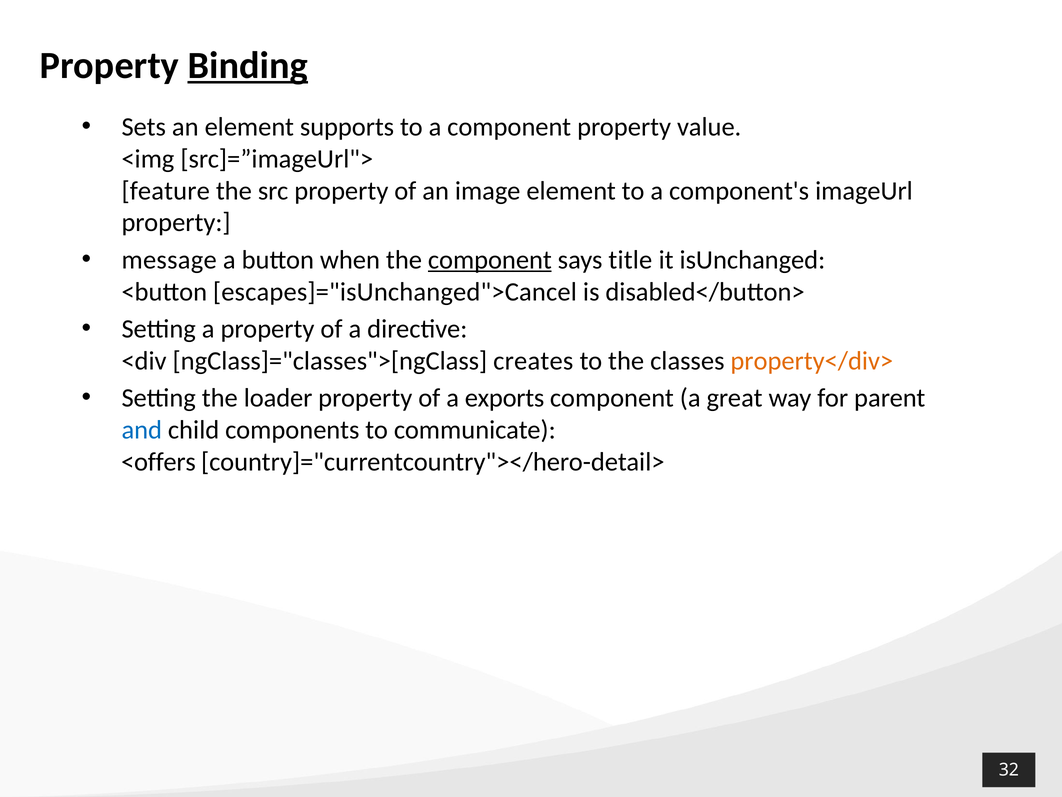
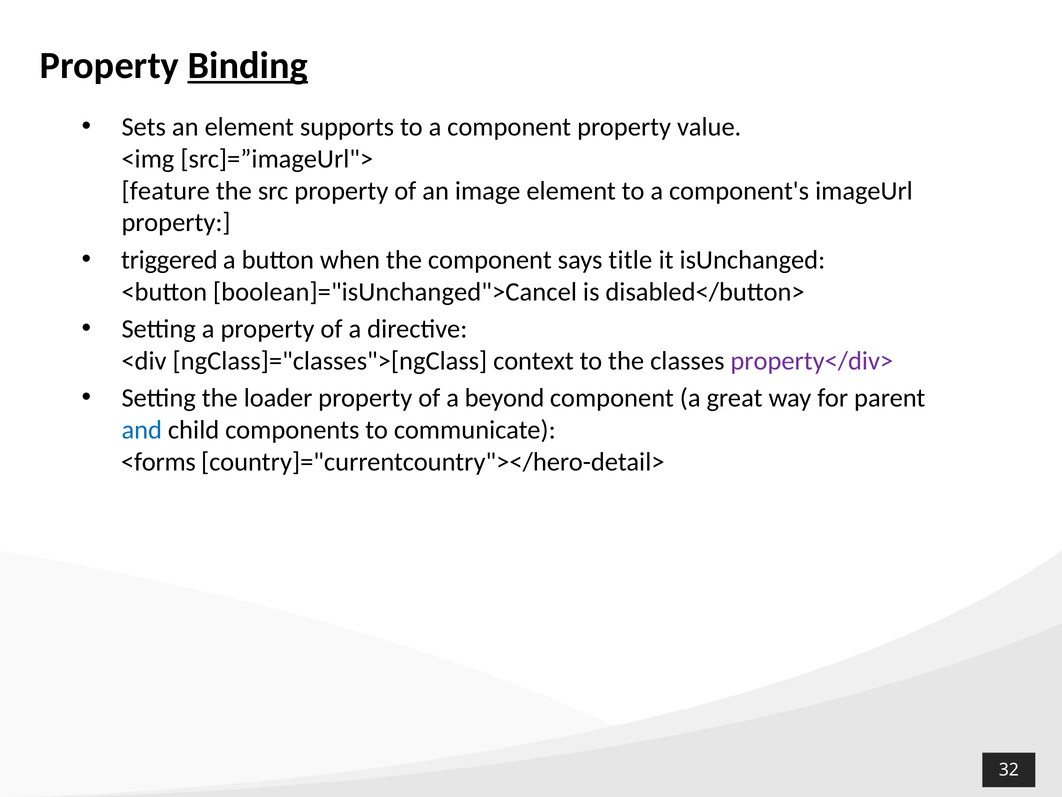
message: message -> triggered
component at (490, 260) underline: present -> none
escapes]="isUnchanged">Cancel: escapes]="isUnchanged">Cancel -> boolean]="isUnchanged">Cancel
creates: creates -> context
property</div> colour: orange -> purple
exports: exports -> beyond
<offers: <offers -> <forms
